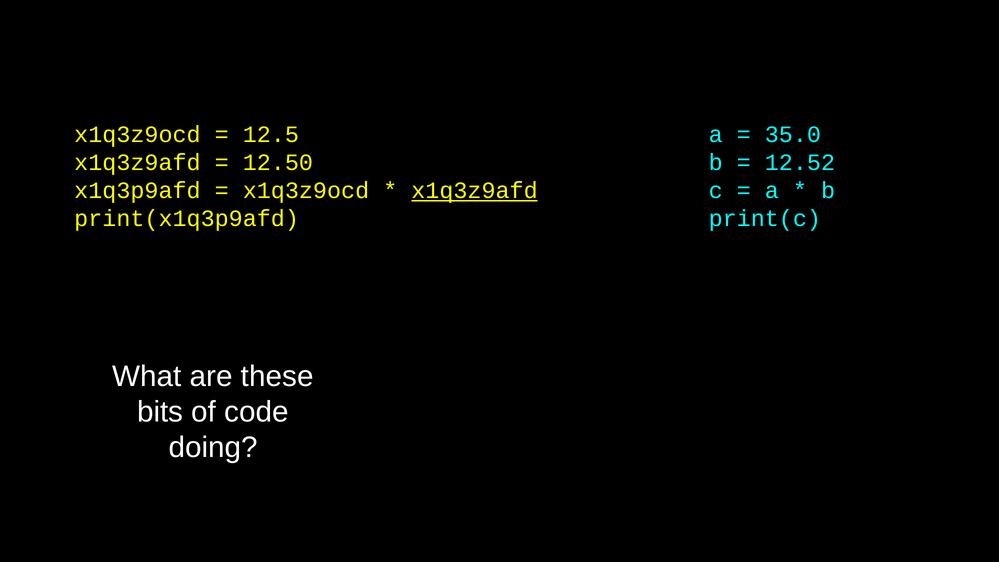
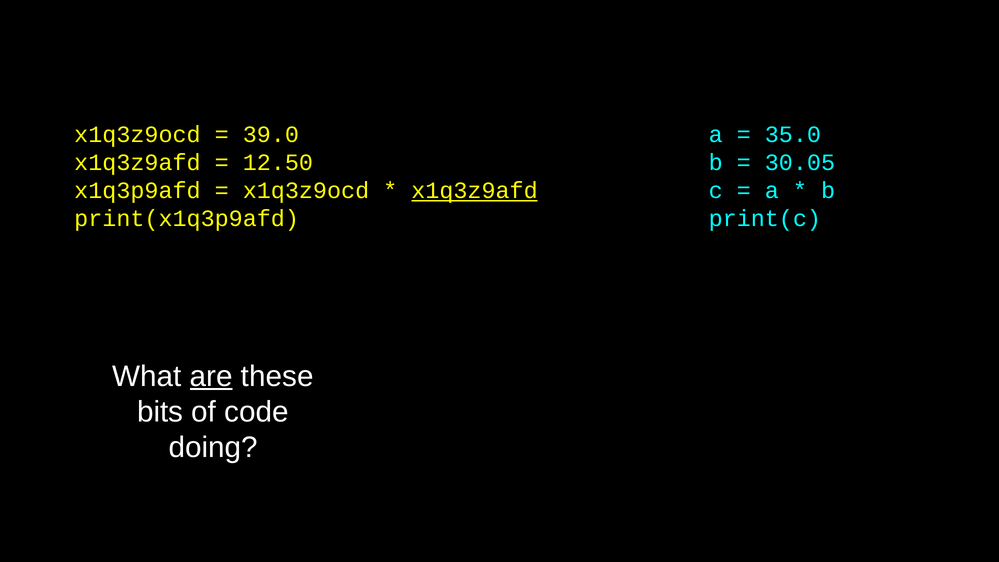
12.5: 12.5 -> 39.0
12.52: 12.52 -> 30.05
are underline: none -> present
